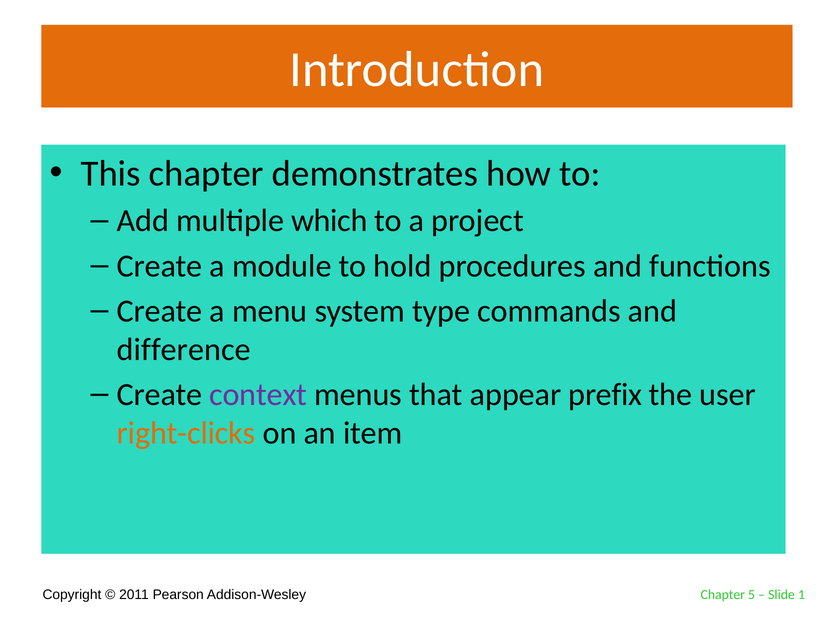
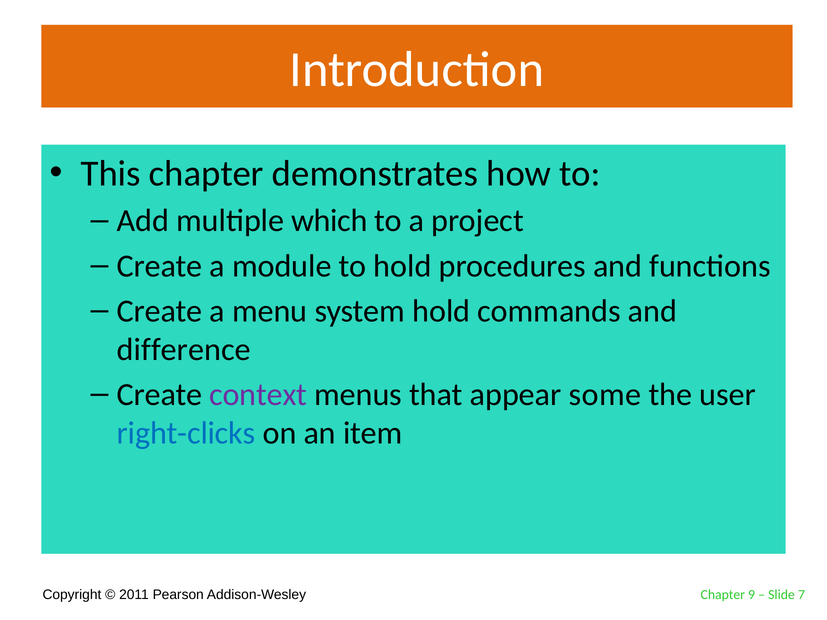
system type: type -> hold
prefix: prefix -> some
right-clicks colour: orange -> blue
5: 5 -> 9
1: 1 -> 7
